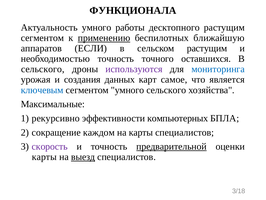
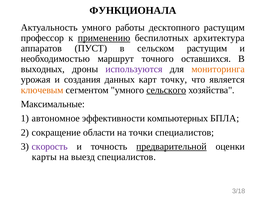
сегментом at (42, 38): сегментом -> профессор
ближайшую: ближайшую -> архитектура
ЕСЛИ: ЕСЛИ -> ПУСТ
необходимостью точность: точность -> маршрут
сельского at (43, 69): сельского -> выходных
мониторинга colour: blue -> orange
самое: самое -> точку
ключевым colour: blue -> orange
сельского at (166, 90) underline: none -> present
рекурсивно: рекурсивно -> автономное
каждом: каждом -> области
на карты: карты -> точки
выезд underline: present -> none
